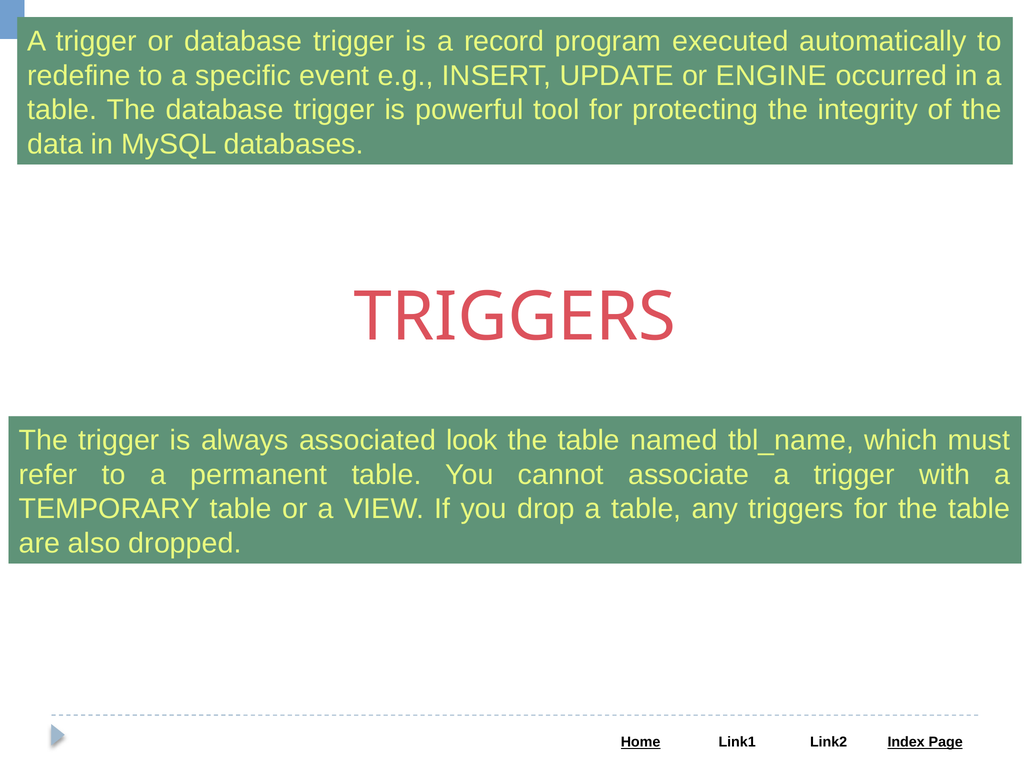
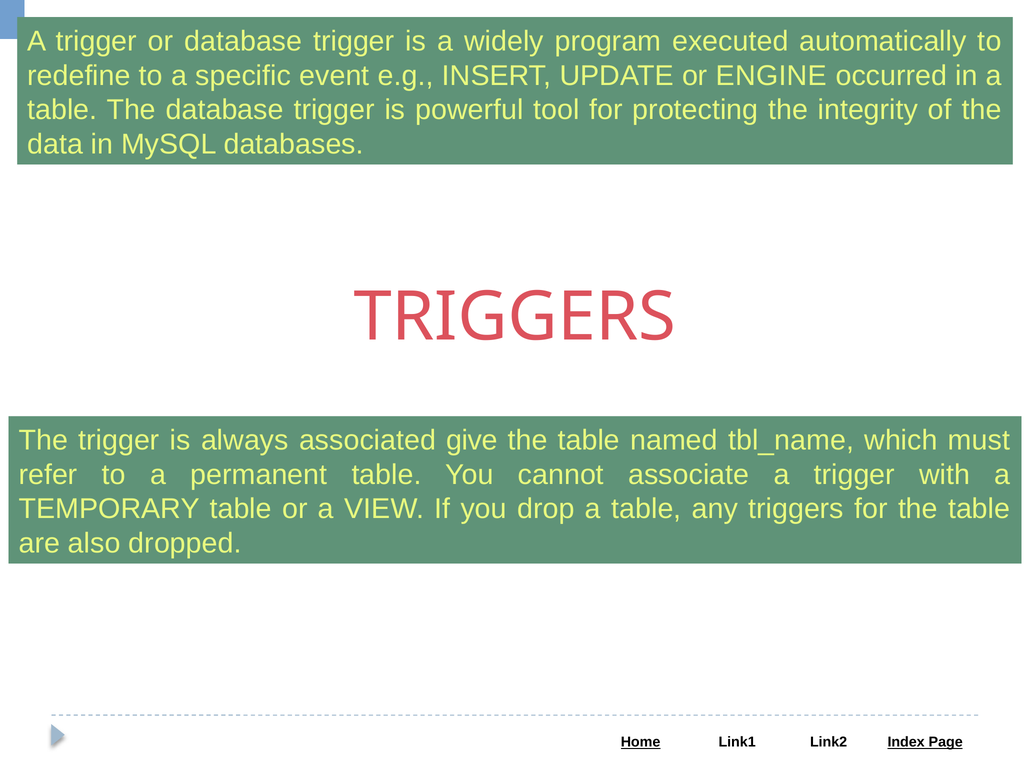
record: record -> widely
look: look -> give
